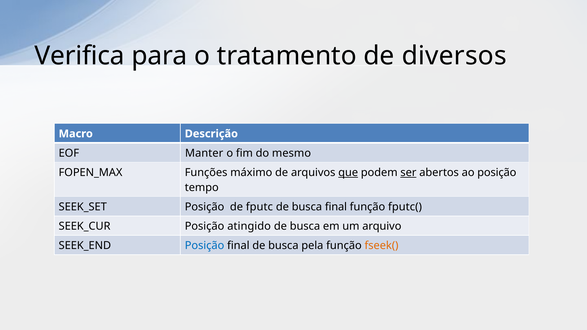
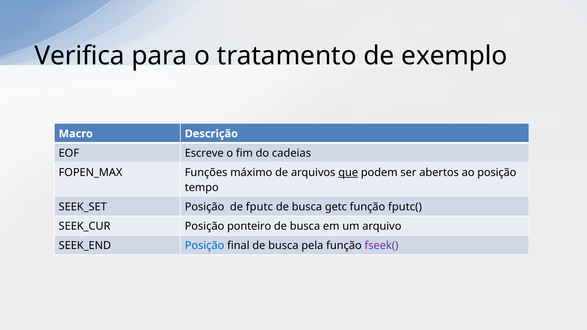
diversos: diversos -> exemplo
Manter: Manter -> Escreve
mesmo: mesmo -> cadeias
ser underline: present -> none
busca final: final -> getc
atingido: atingido -> ponteiro
fseek( colour: orange -> purple
